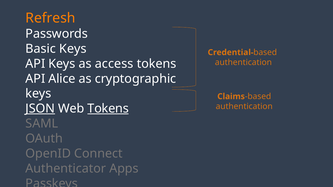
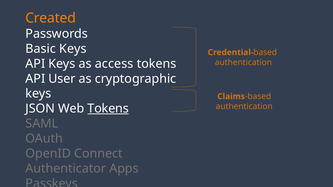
Refresh: Refresh -> Created
Alice: Alice -> User
JSON underline: present -> none
